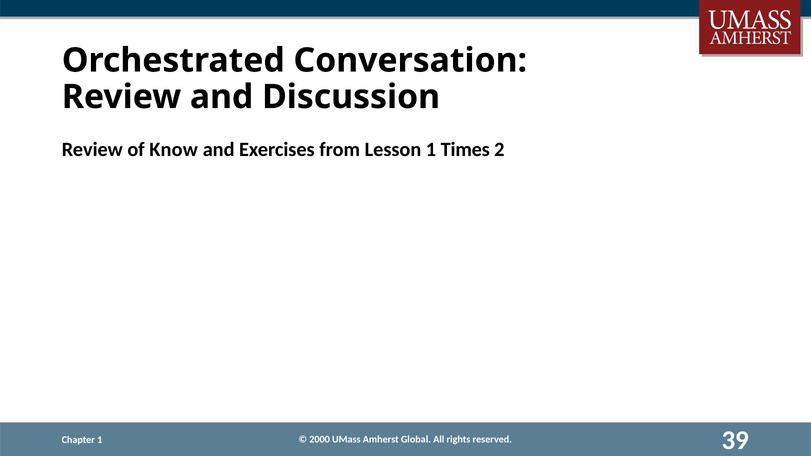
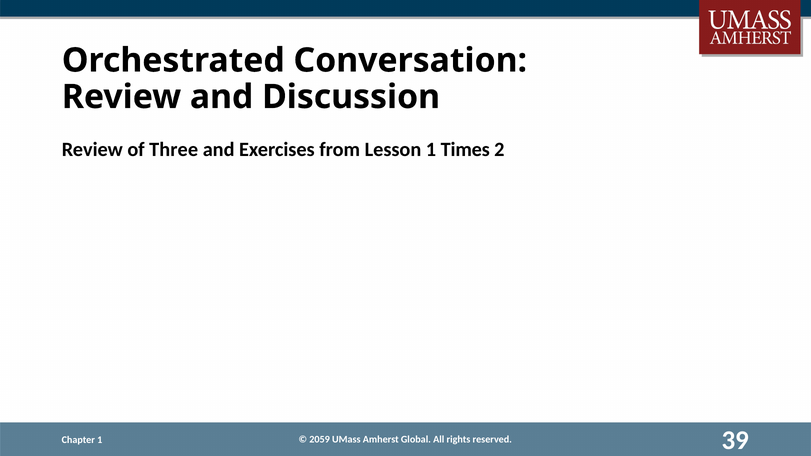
Know: Know -> Three
2000: 2000 -> 2059
